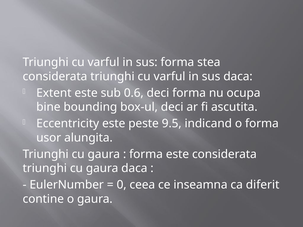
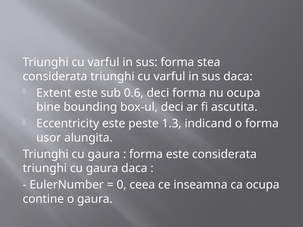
9.5: 9.5 -> 1.3
ca diferit: diferit -> ocupa
